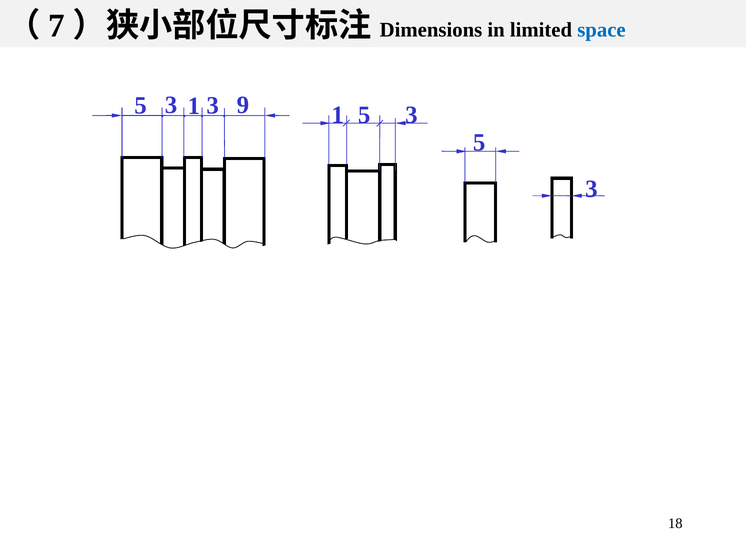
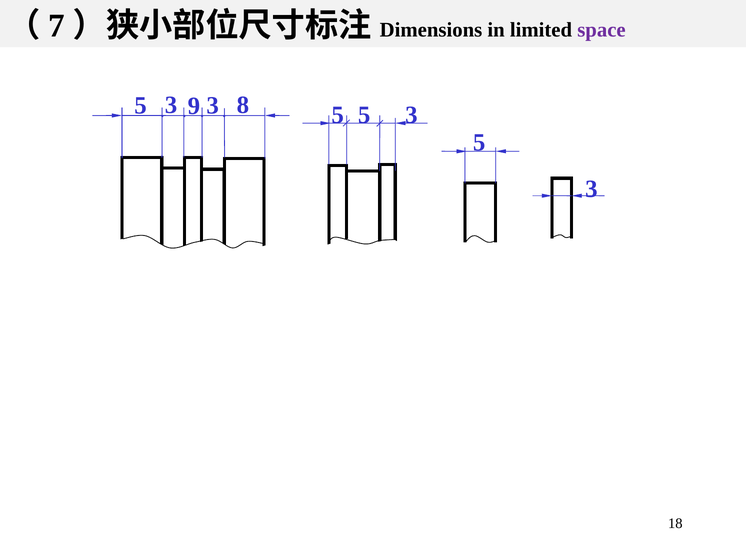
space colour: blue -> purple
3 1: 1 -> 9
9: 9 -> 8
1 at (338, 115): 1 -> 5
